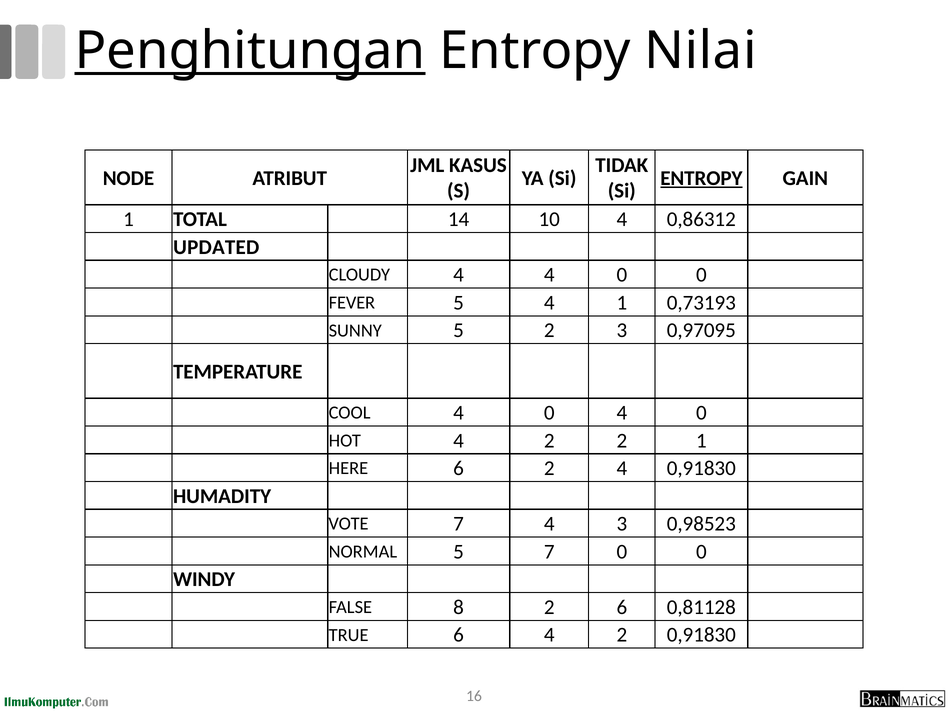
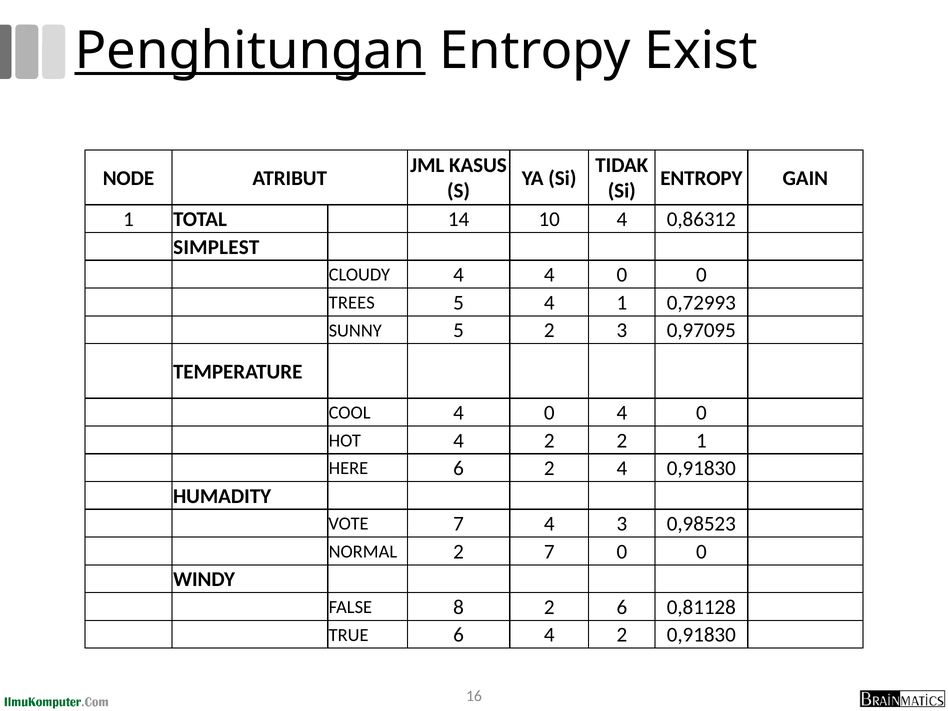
Nilai: Nilai -> Exist
ENTROPY at (701, 178) underline: present -> none
UPDATED: UPDATED -> SIMPLEST
FEVER: FEVER -> TREES
0,73193: 0,73193 -> 0,72993
NORMAL 5: 5 -> 2
